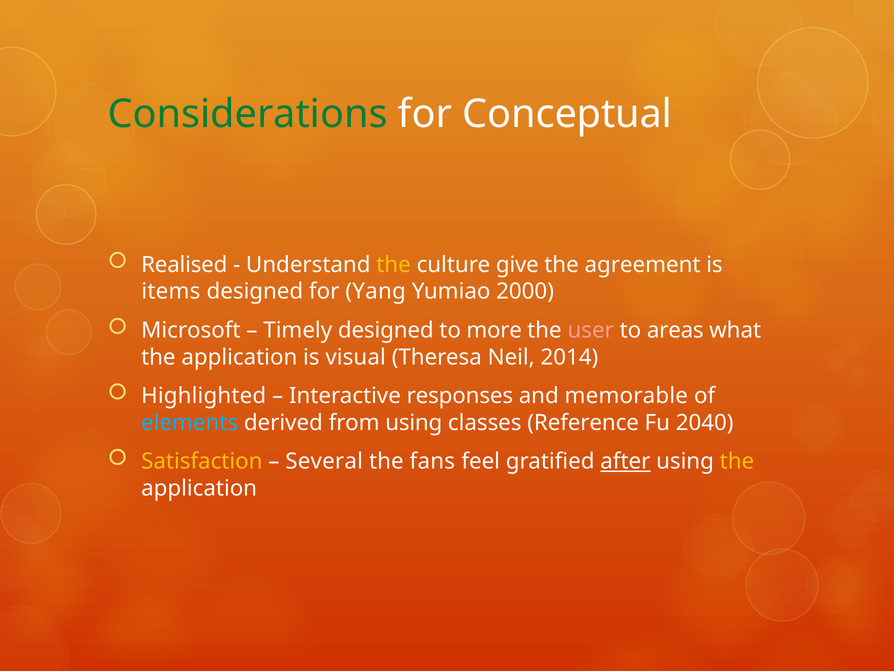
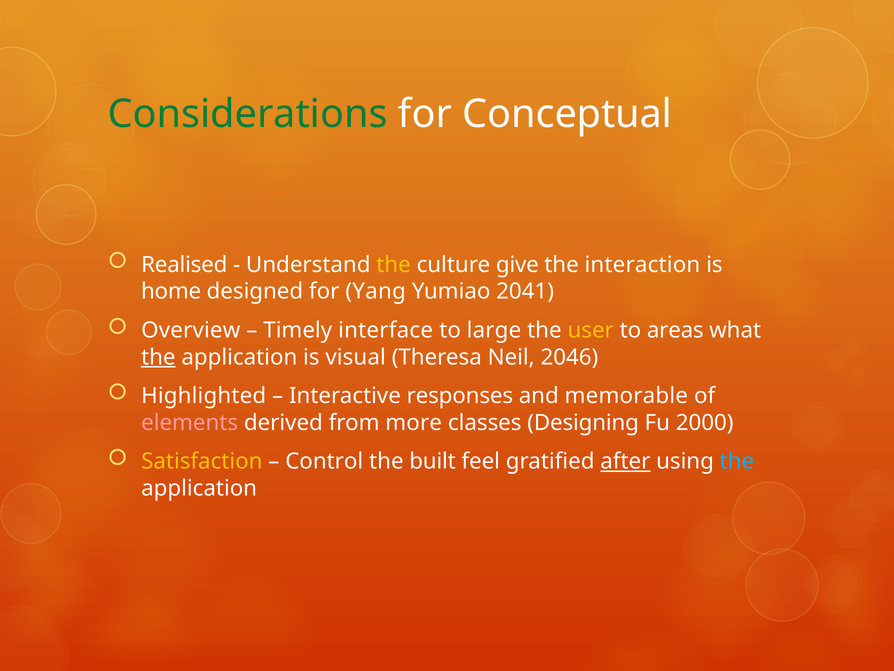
agreement: agreement -> interaction
items: items -> home
2000: 2000 -> 2041
Microsoft: Microsoft -> Overview
Timely designed: designed -> interface
more: more -> large
user colour: pink -> yellow
the at (158, 357) underline: none -> present
2014: 2014 -> 2046
elements colour: light blue -> pink
from using: using -> more
Reference: Reference -> Designing
2040: 2040 -> 2000
Several: Several -> Control
fans: fans -> built
the at (737, 461) colour: yellow -> light blue
